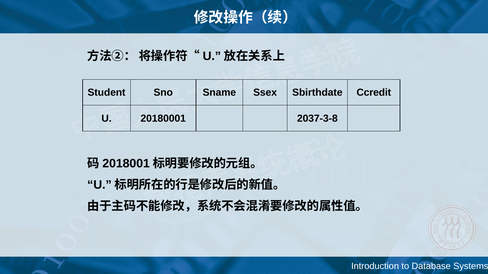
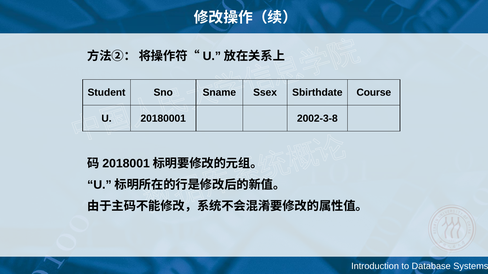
Ccredit: Ccredit -> Course
2037-3-8: 2037-3-8 -> 2002-3-8
